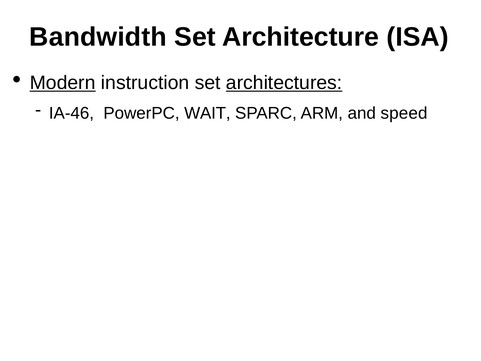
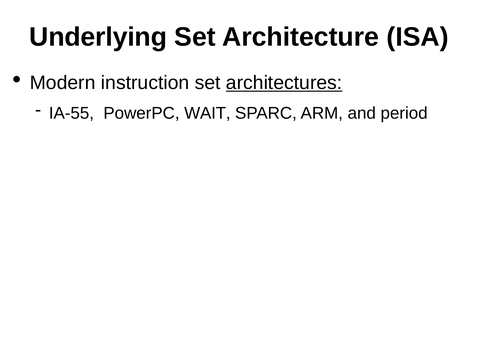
Bandwidth: Bandwidth -> Underlying
Modern underline: present -> none
IA-46: IA-46 -> IA-55
speed: speed -> period
